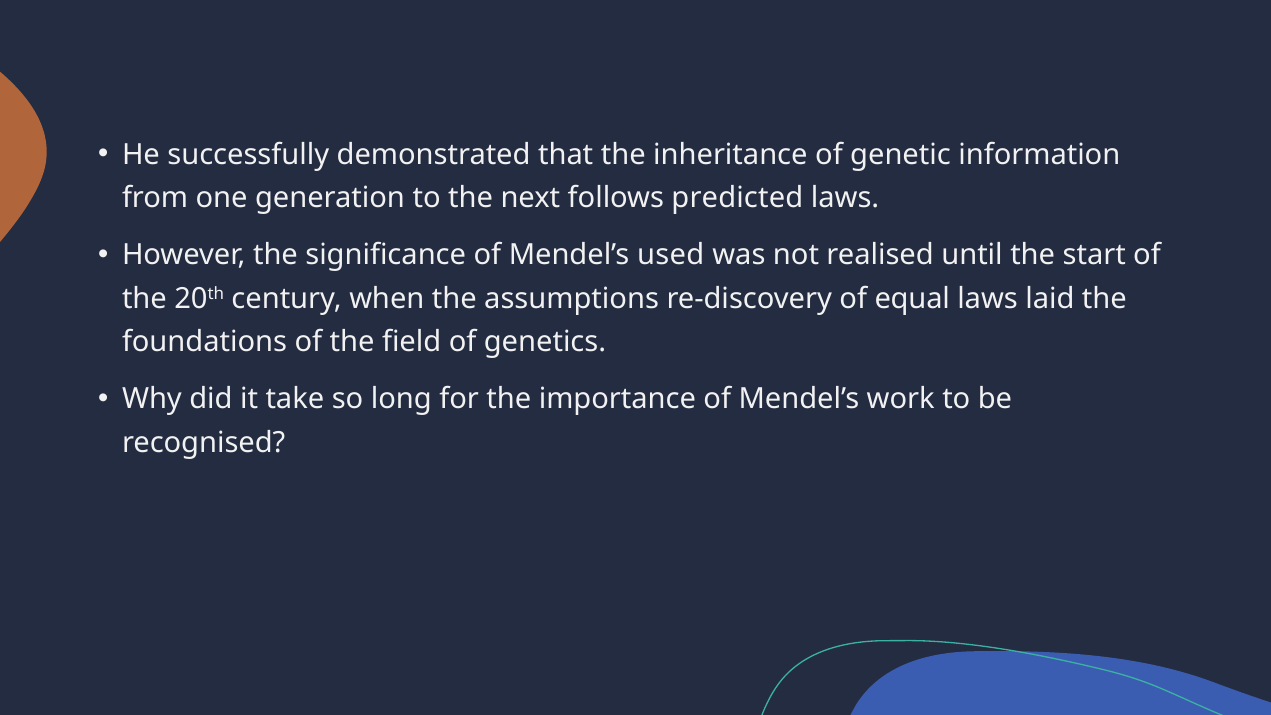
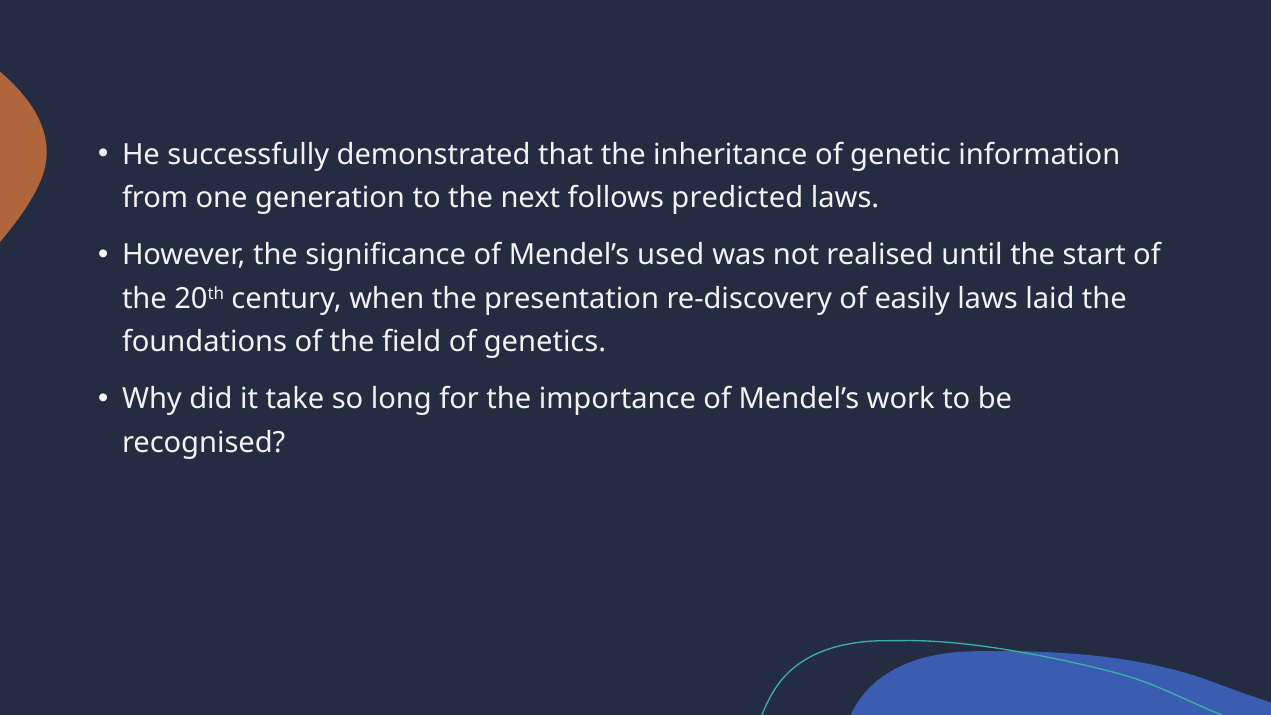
assumptions: assumptions -> presentation
equal: equal -> easily
